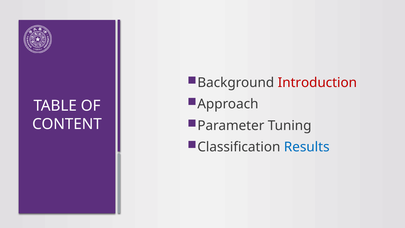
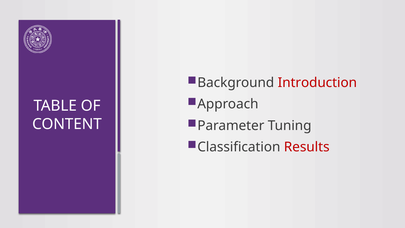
Results colour: blue -> red
